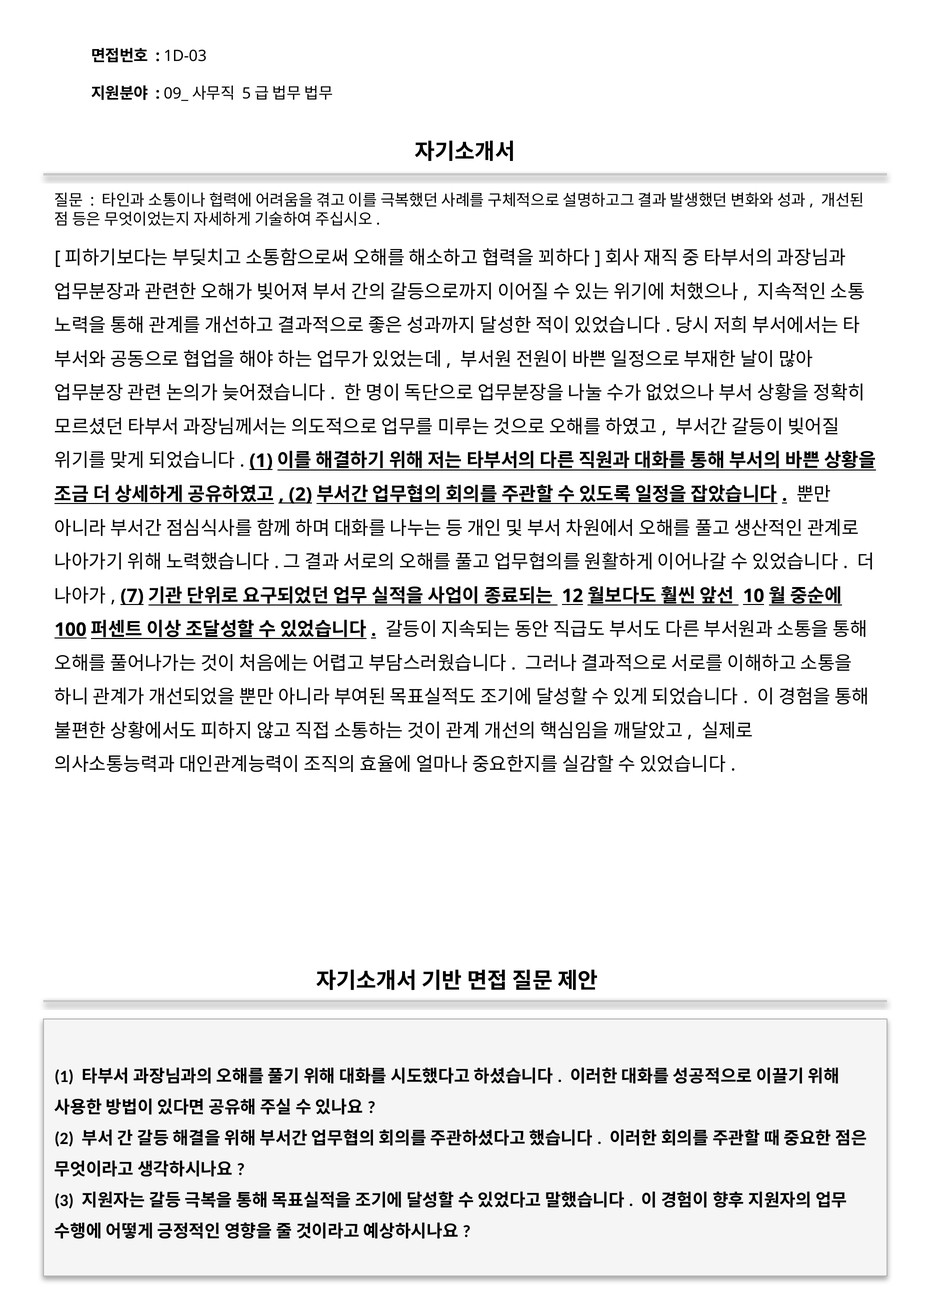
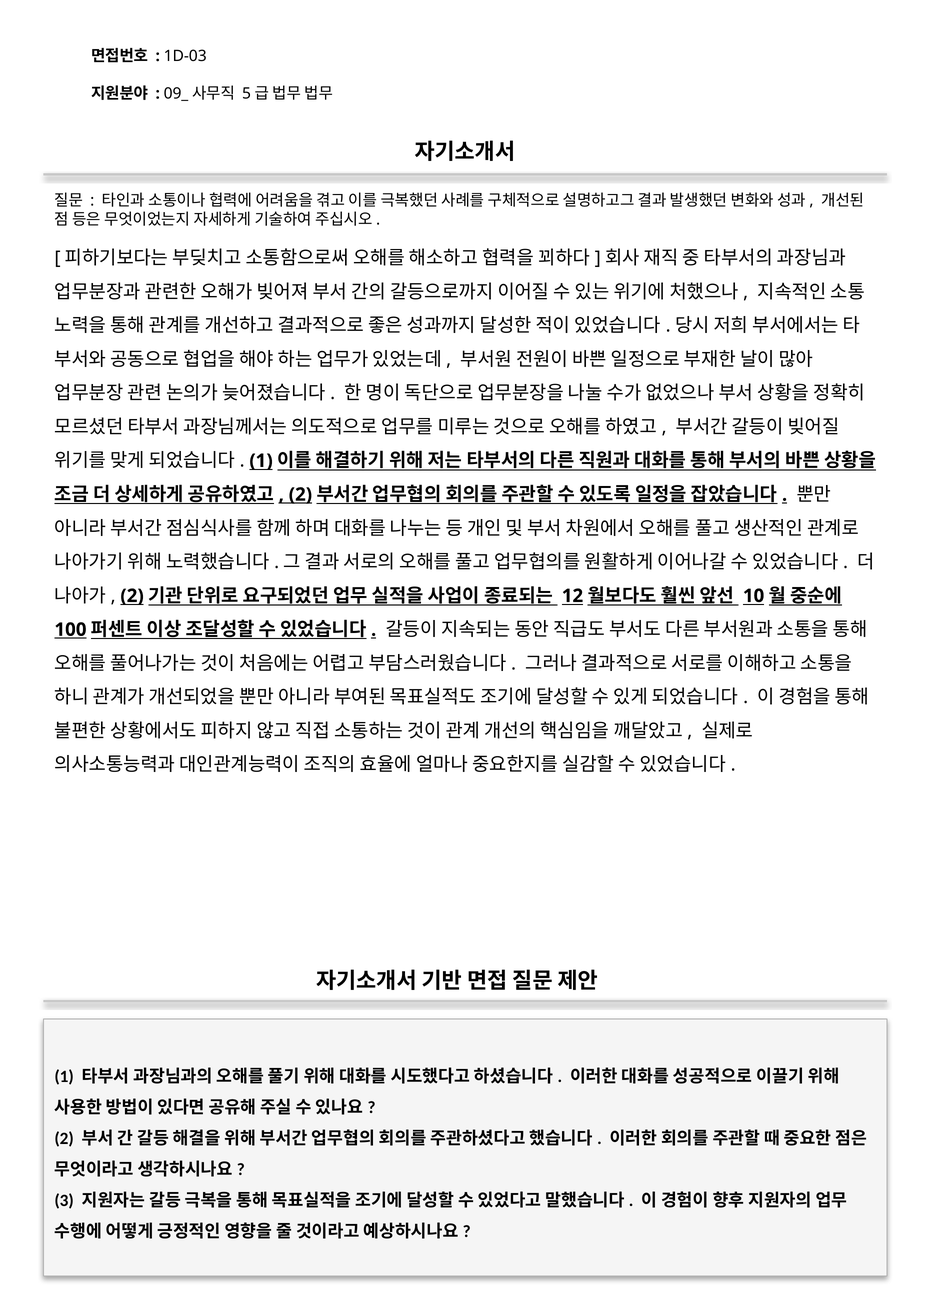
7 at (132, 596): 7 -> 2
